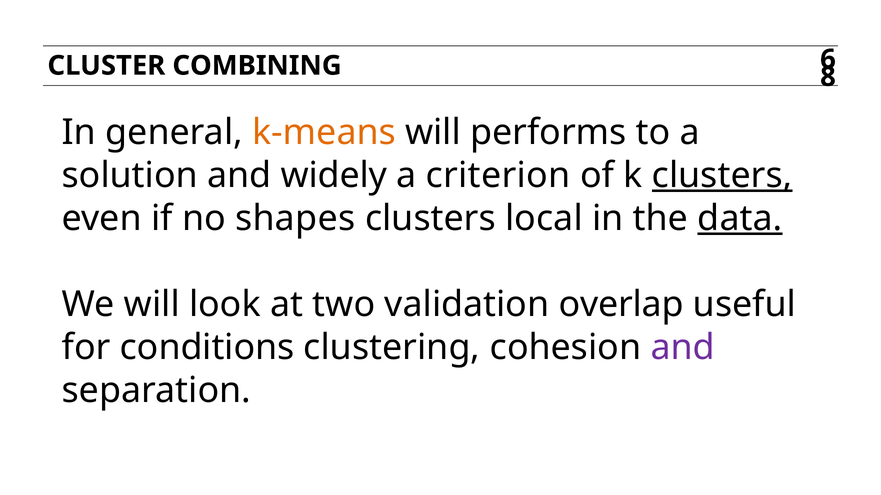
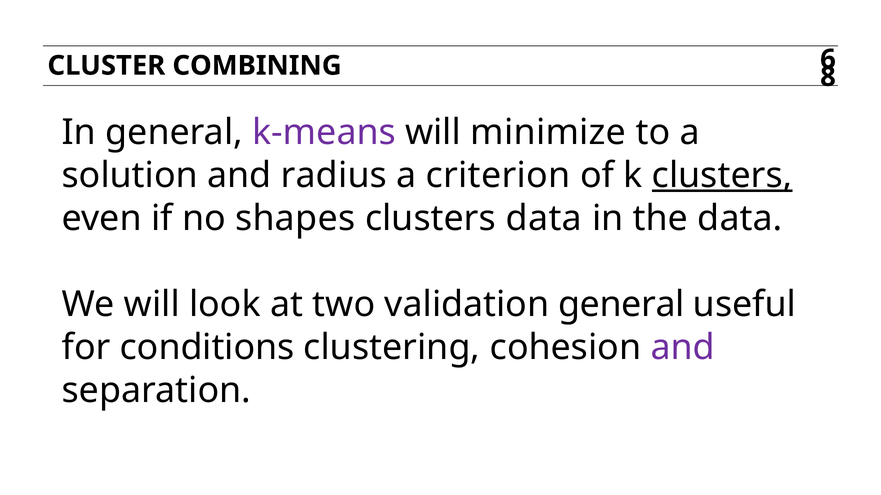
k-means colour: orange -> purple
performs: performs -> minimize
widely: widely -> radius
clusters local: local -> data
data at (740, 218) underline: present -> none
validation overlap: overlap -> general
